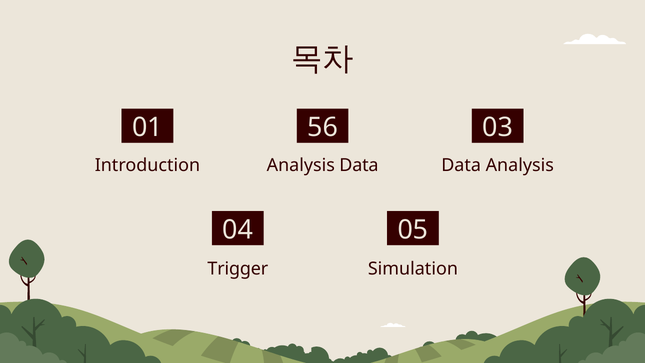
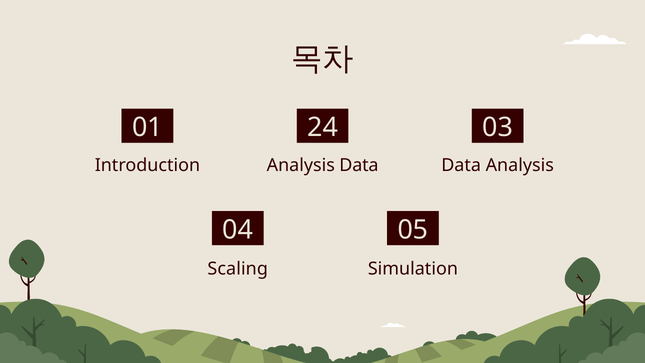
56: 56 -> 24
Trigger: Trigger -> Scaling
